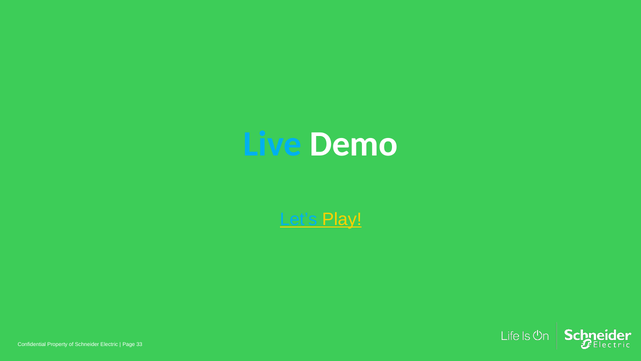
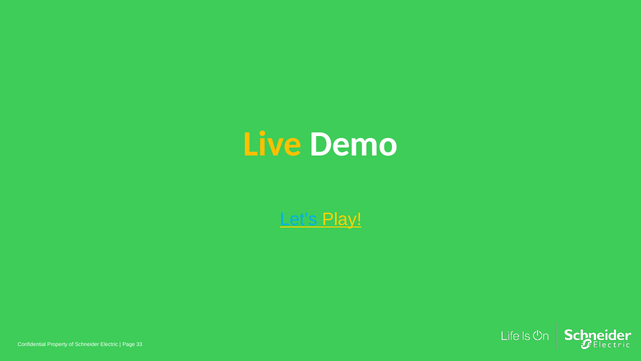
Live colour: light blue -> yellow
